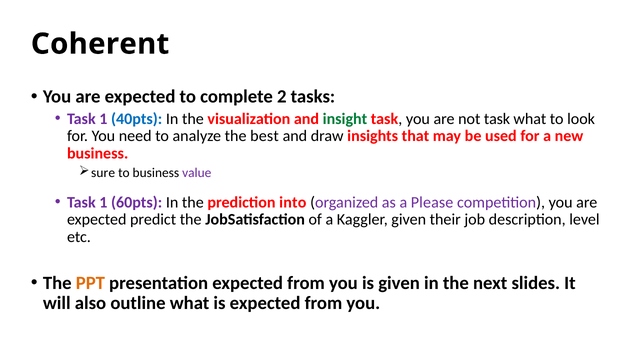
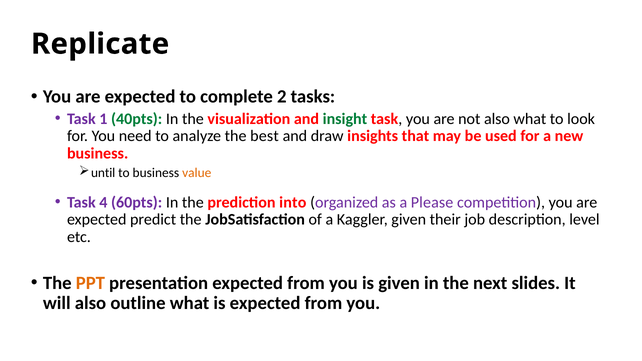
Coherent: Coherent -> Replicate
40pts colour: blue -> green
not task: task -> also
sure: sure -> until
value colour: purple -> orange
1 at (103, 202): 1 -> 4
